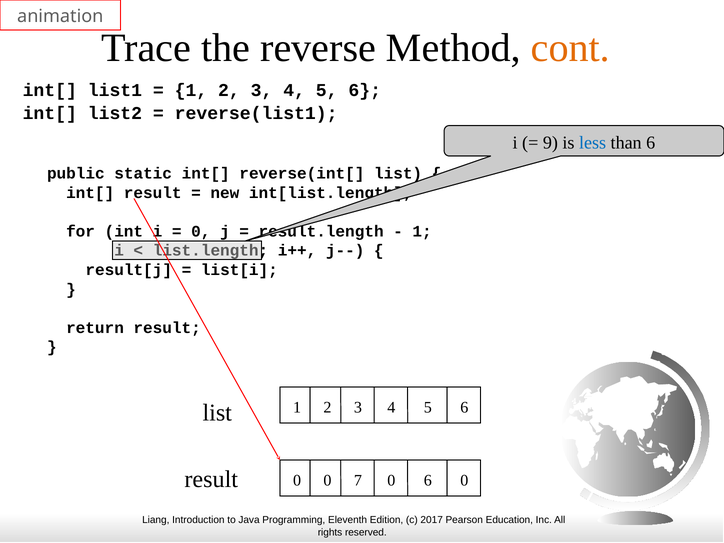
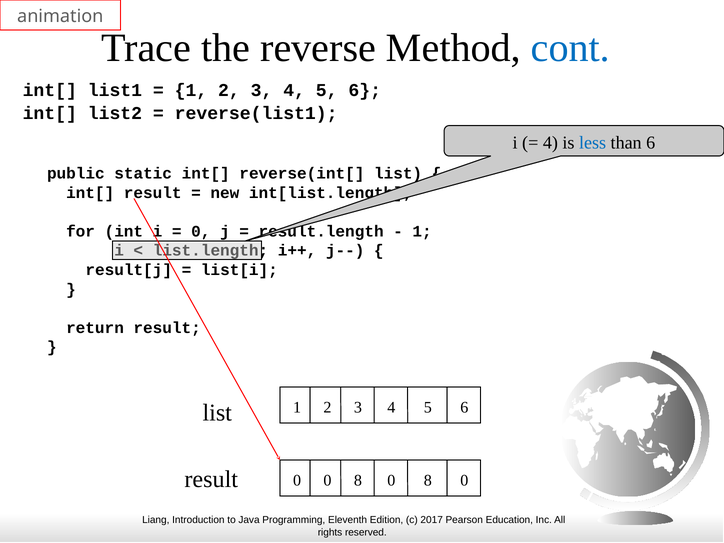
cont colour: orange -> blue
9 at (550, 143): 9 -> 4
0 0 7: 7 -> 8
6 at (428, 481): 6 -> 8
